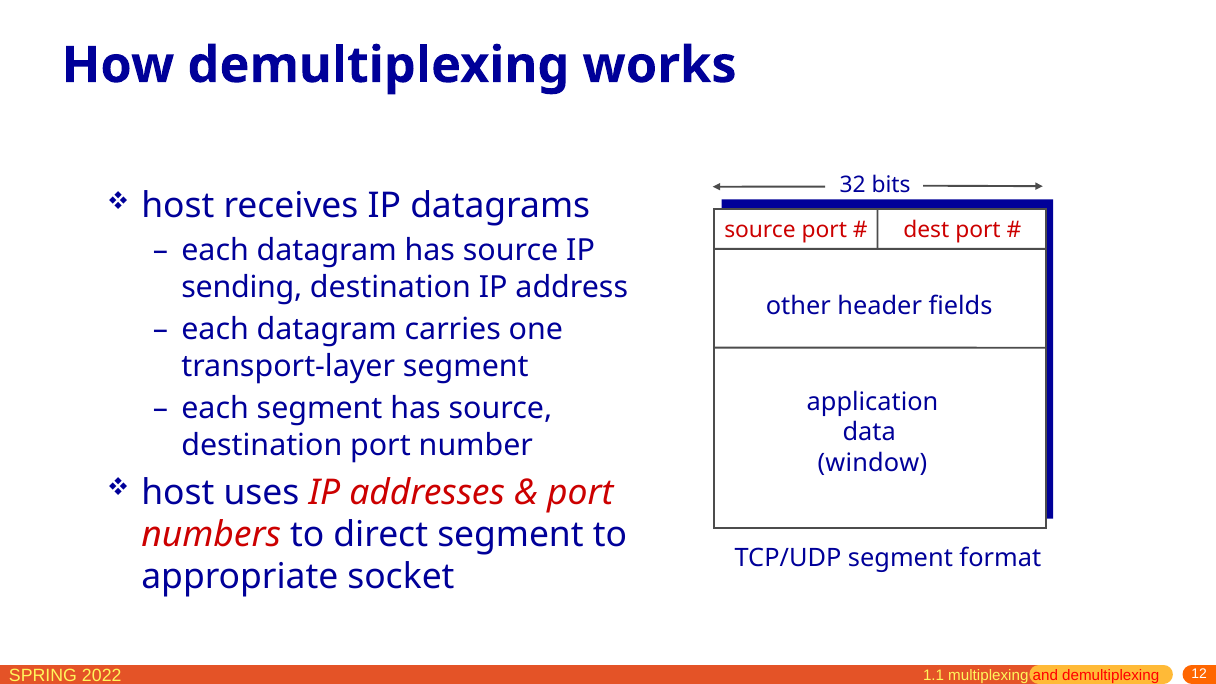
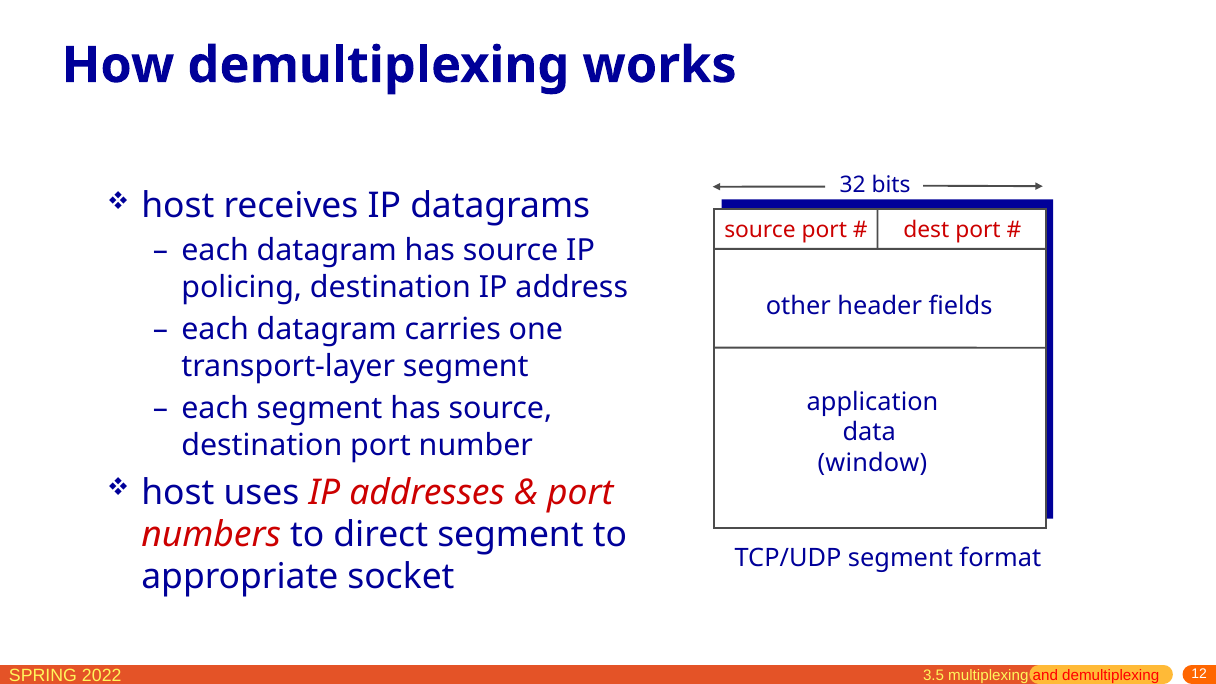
sending: sending -> policing
1.1: 1.1 -> 3.5
